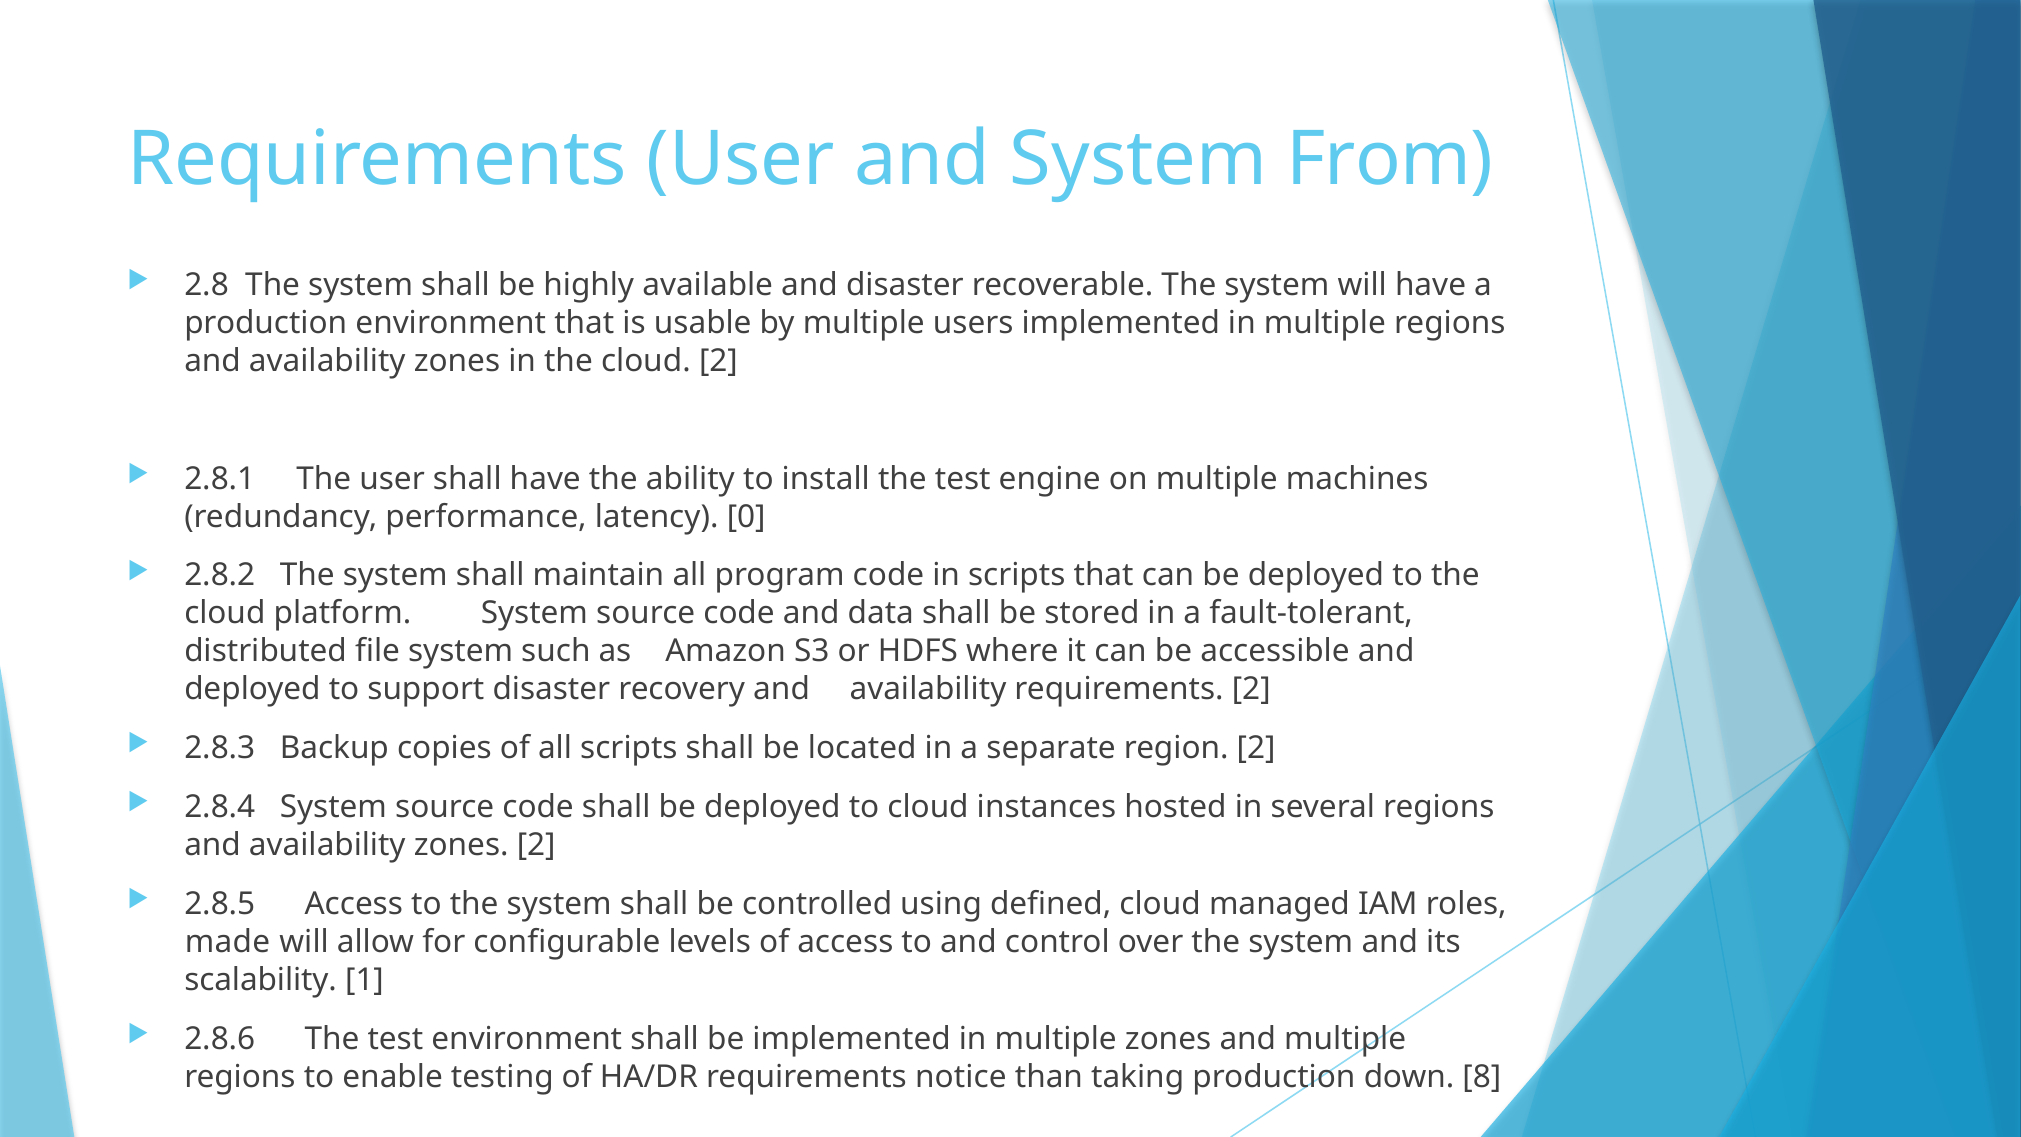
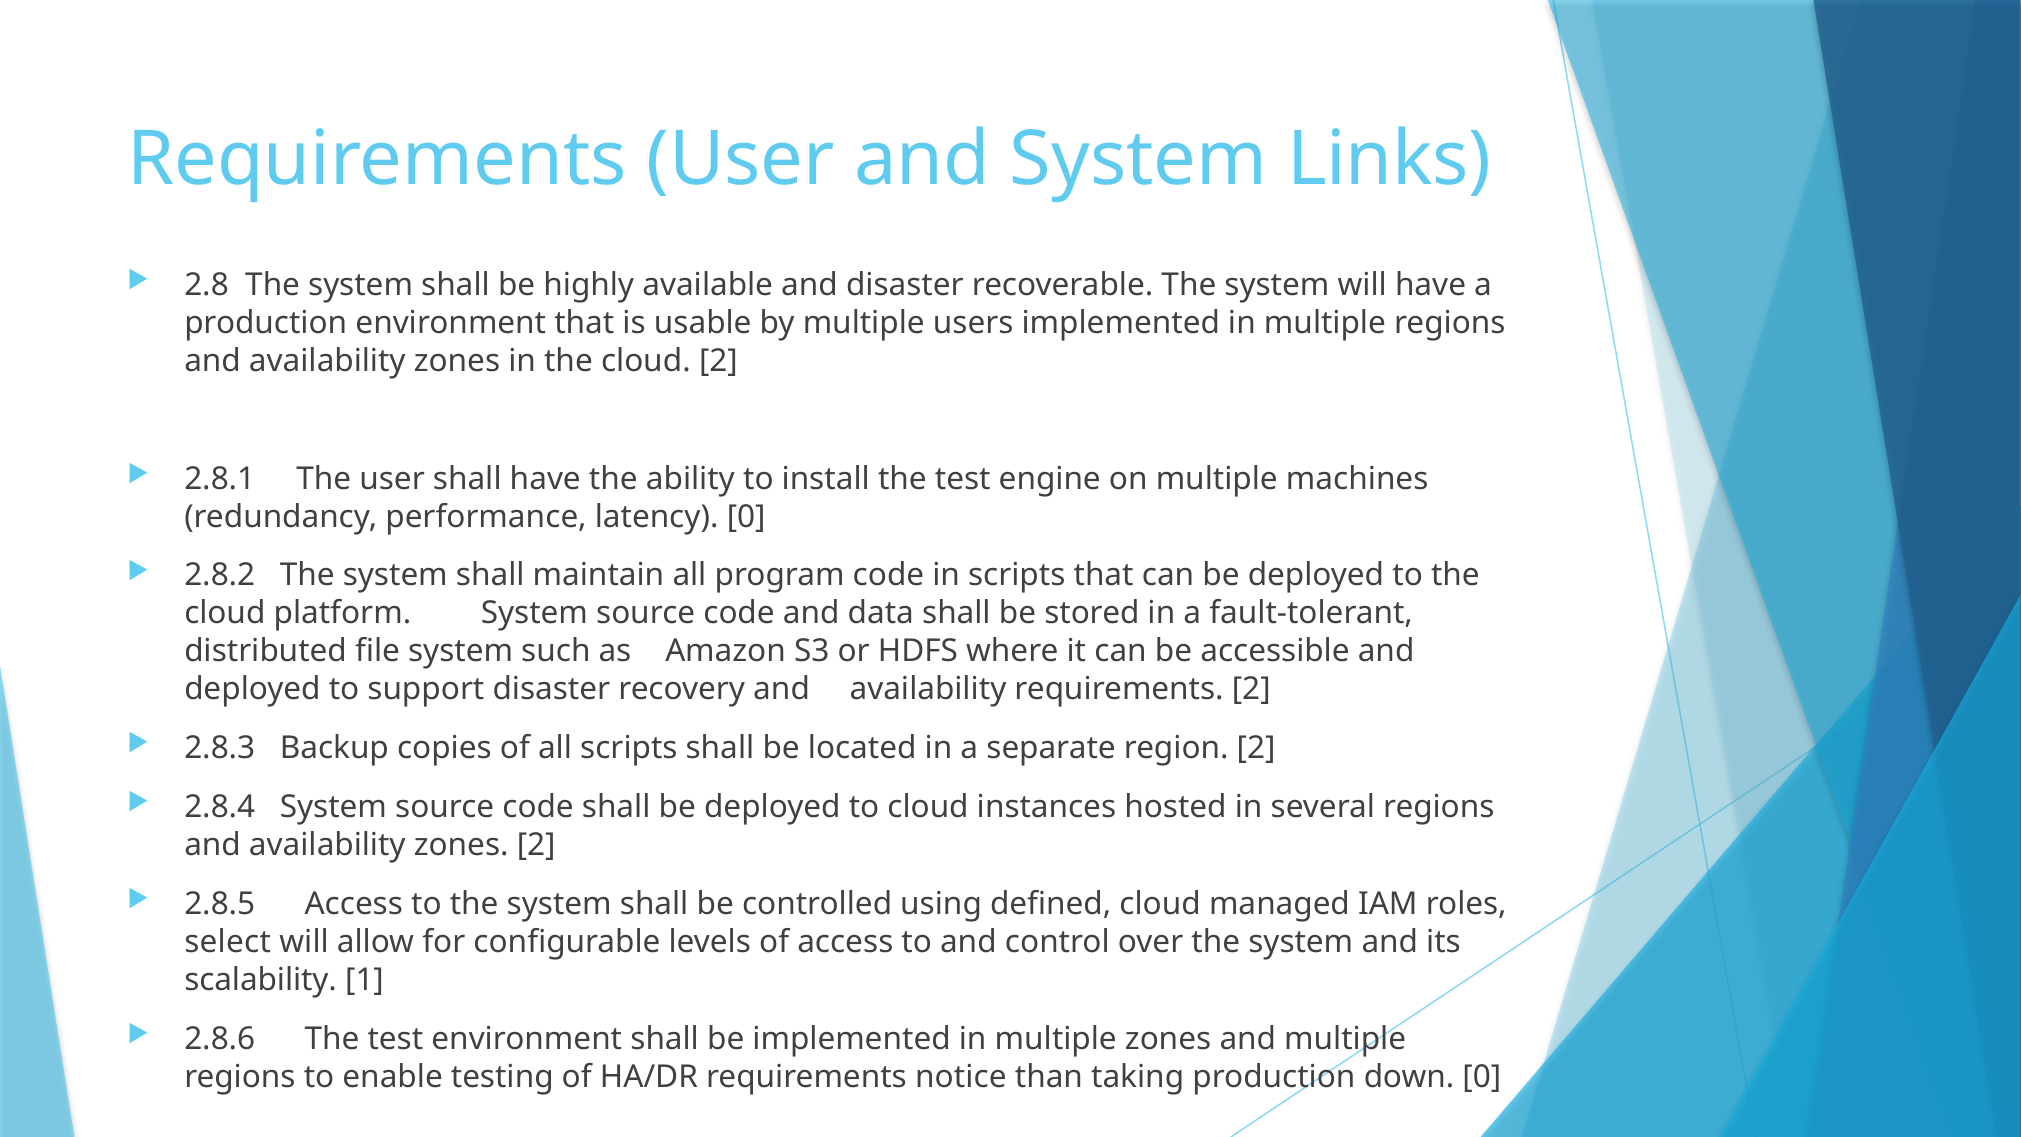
From: From -> Links
made: made -> select
down 8: 8 -> 0
